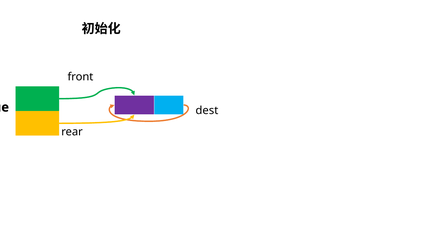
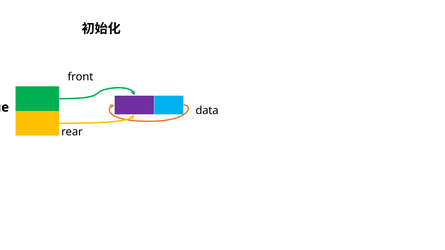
dest: dest -> data
